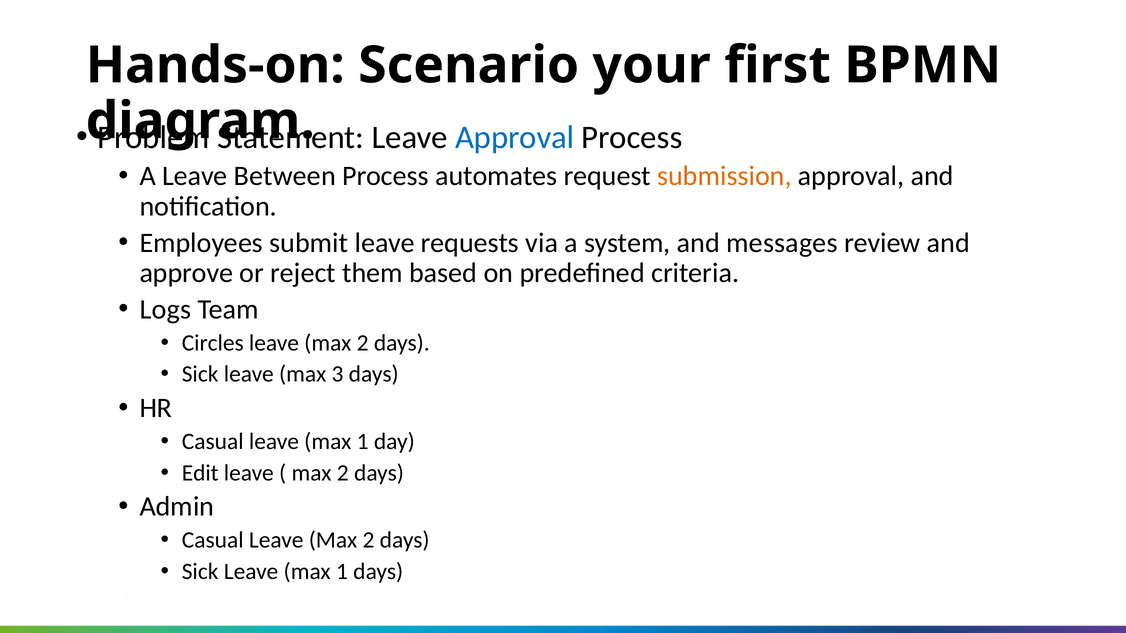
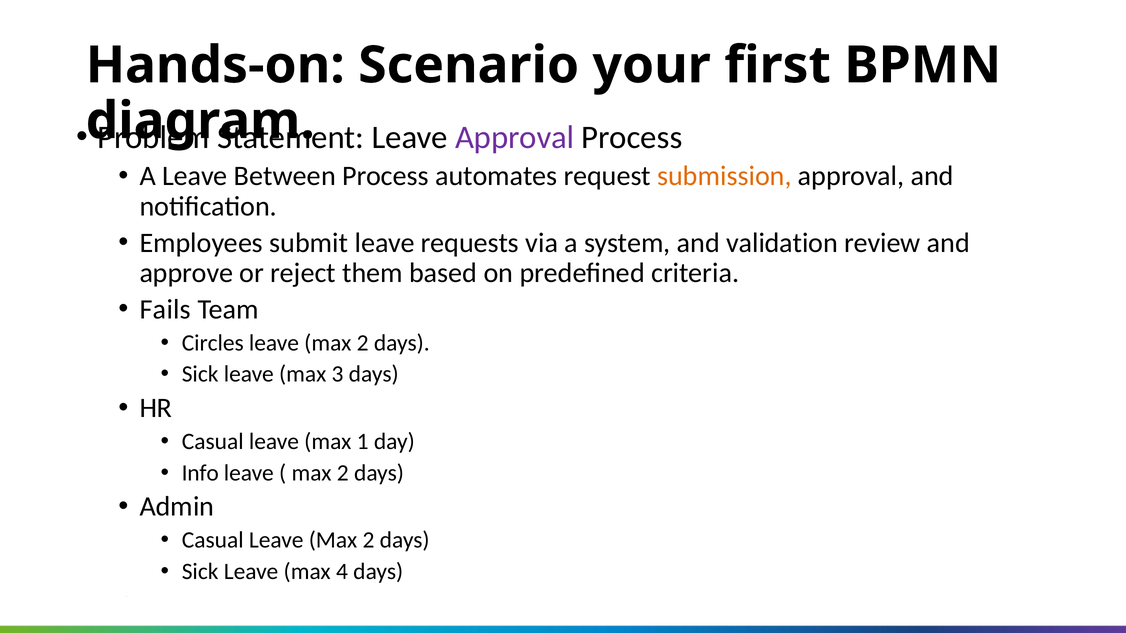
Approval at (515, 137) colour: blue -> purple
messages: messages -> validation
Logs: Logs -> Fails
Edit: Edit -> Info
Sick Leave max 1: 1 -> 4
